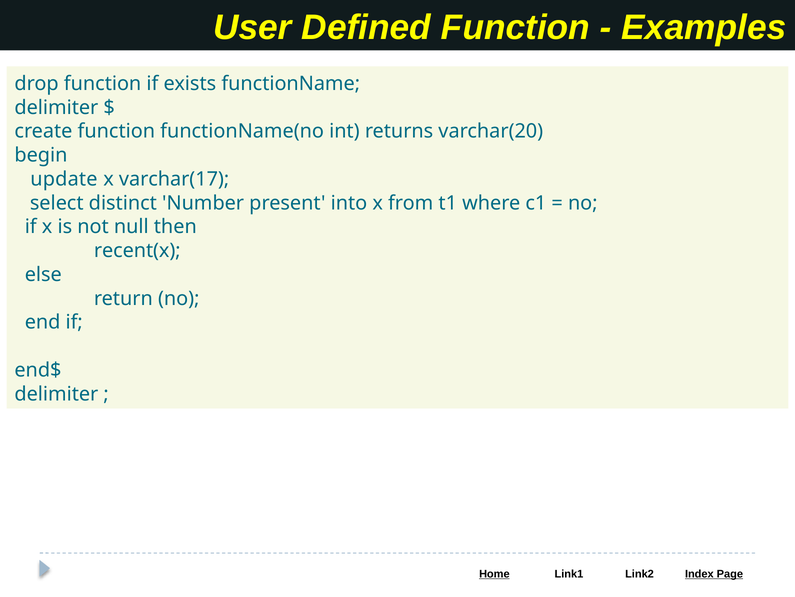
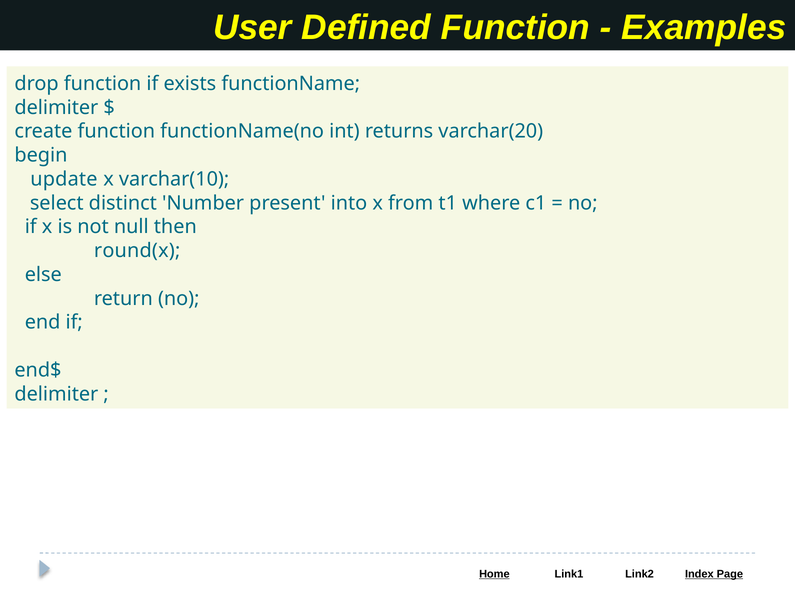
varchar(17: varchar(17 -> varchar(10
recent(x: recent(x -> round(x
